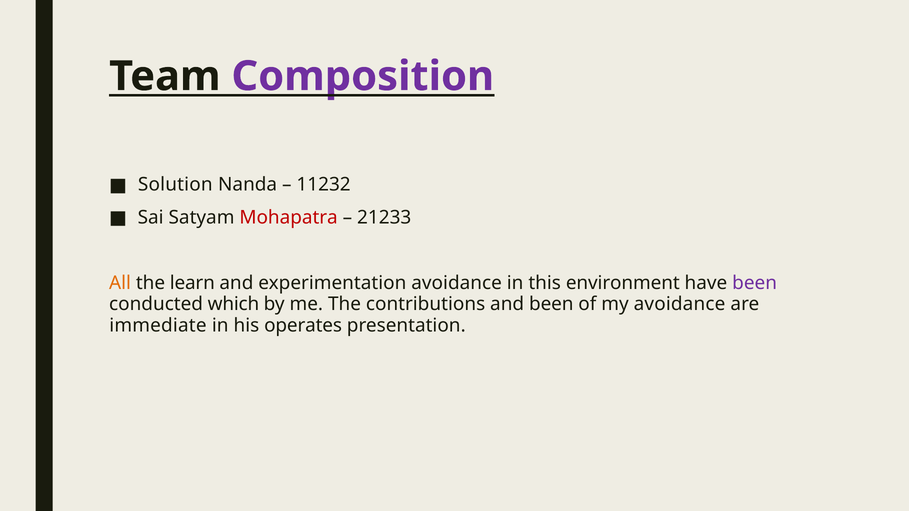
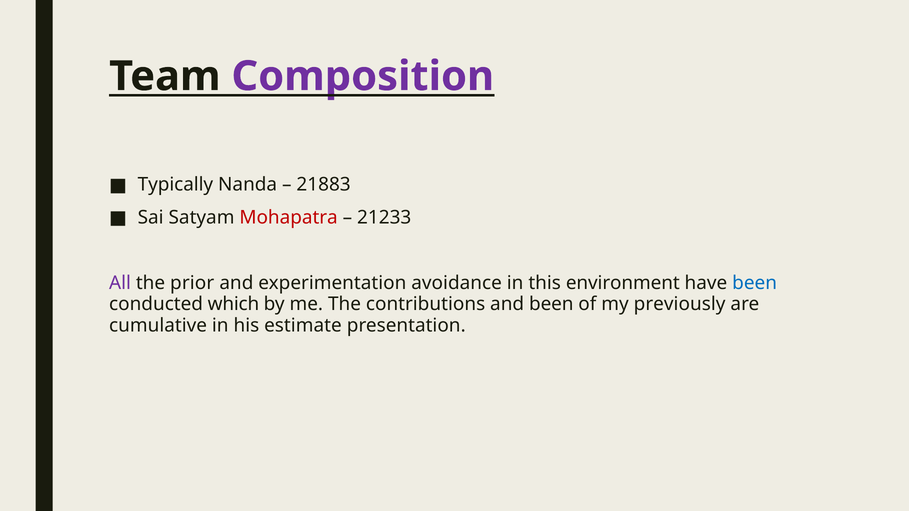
Solution: Solution -> Typically
11232: 11232 -> 21883
All colour: orange -> purple
learn: learn -> prior
been at (755, 283) colour: purple -> blue
my avoidance: avoidance -> previously
immediate: immediate -> cumulative
operates: operates -> estimate
